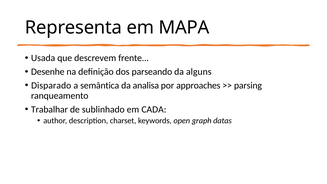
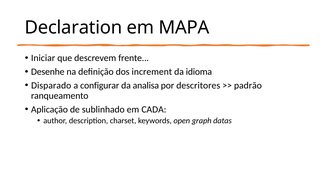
Representa: Representa -> Declaration
Usada: Usada -> Iniciar
parseando: parseando -> increment
alguns: alguns -> idioma
semântica: semântica -> configurar
approaches: approaches -> descritores
parsing: parsing -> padrão
Trabalhar: Trabalhar -> Aplicação
